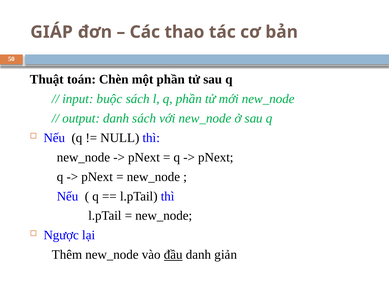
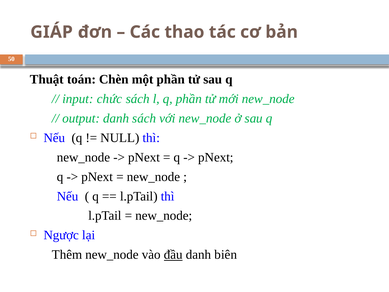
buộc: buộc -> chức
giản: giản -> biên
